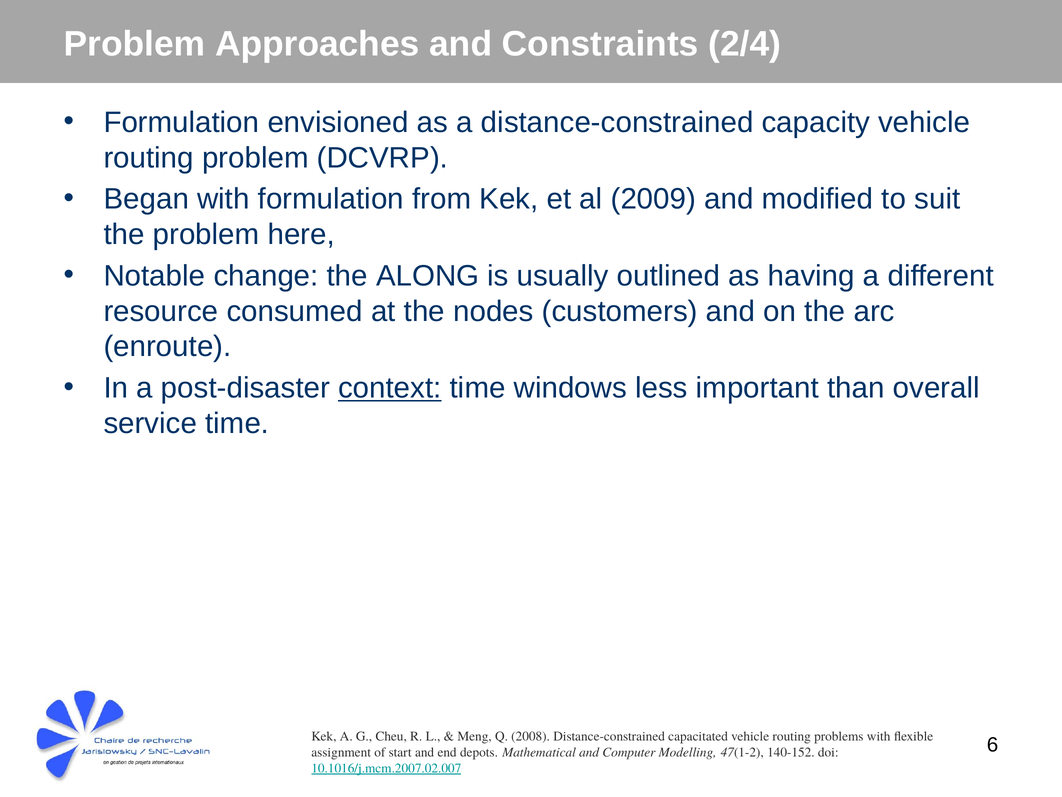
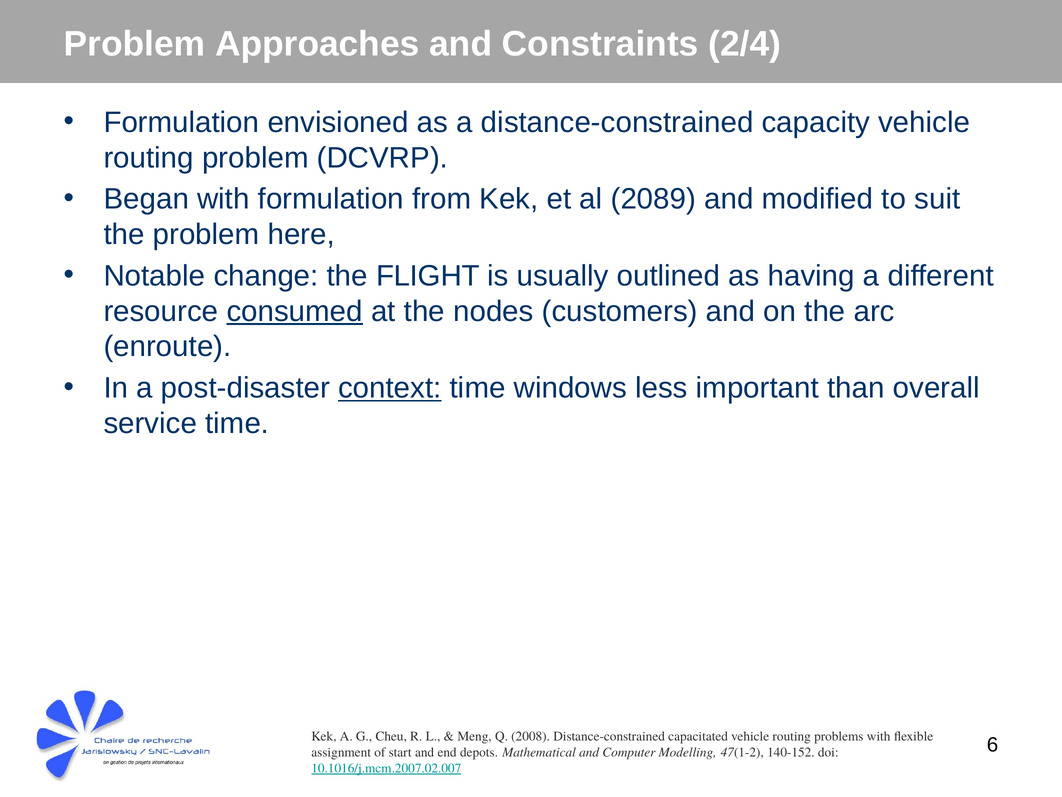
2009: 2009 -> 2089
ALONG: ALONG -> FLIGHT
consumed underline: none -> present
